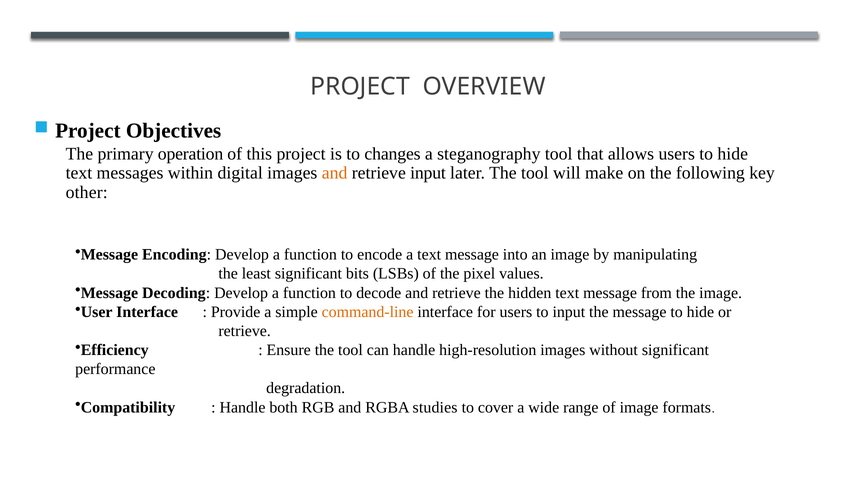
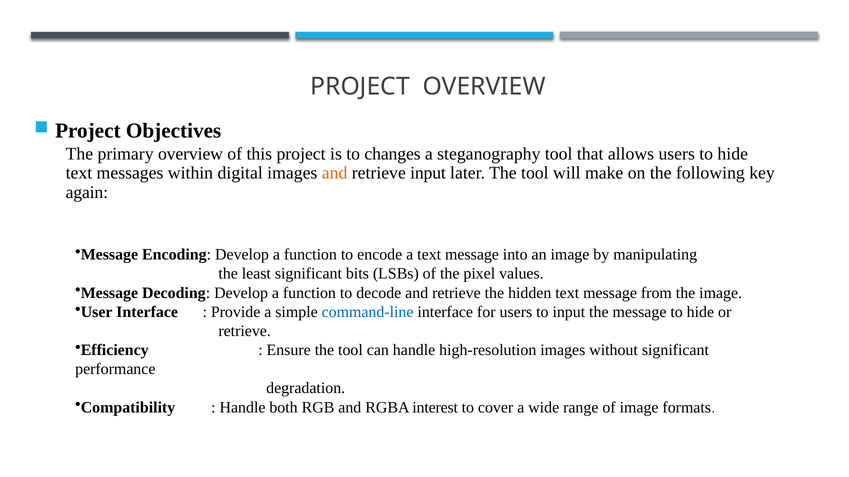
primary operation: operation -> overview
other: other -> again
command-line colour: orange -> blue
studies: studies -> interest
